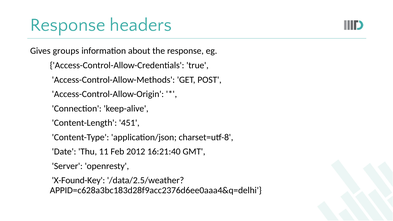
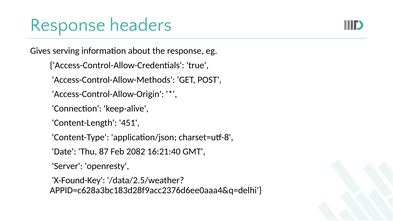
groups: groups -> serving
11: 11 -> 87
2012: 2012 -> 2082
